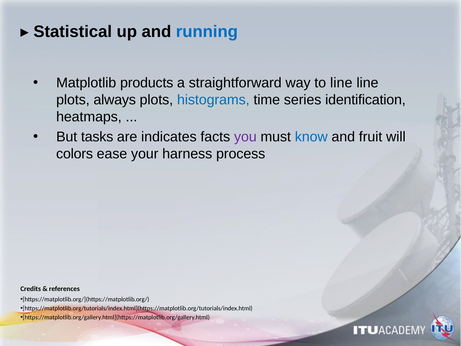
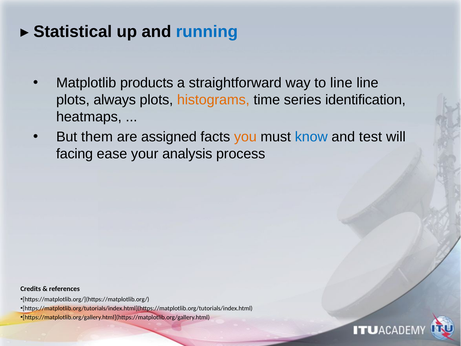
histograms colour: blue -> orange
tasks: tasks -> them
indicates: indicates -> assigned
you colour: purple -> orange
fruit: fruit -> test
colors: colors -> facing
harness: harness -> analysis
